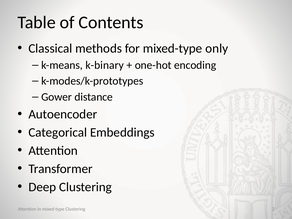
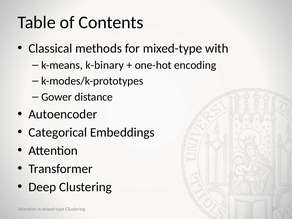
only: only -> with
